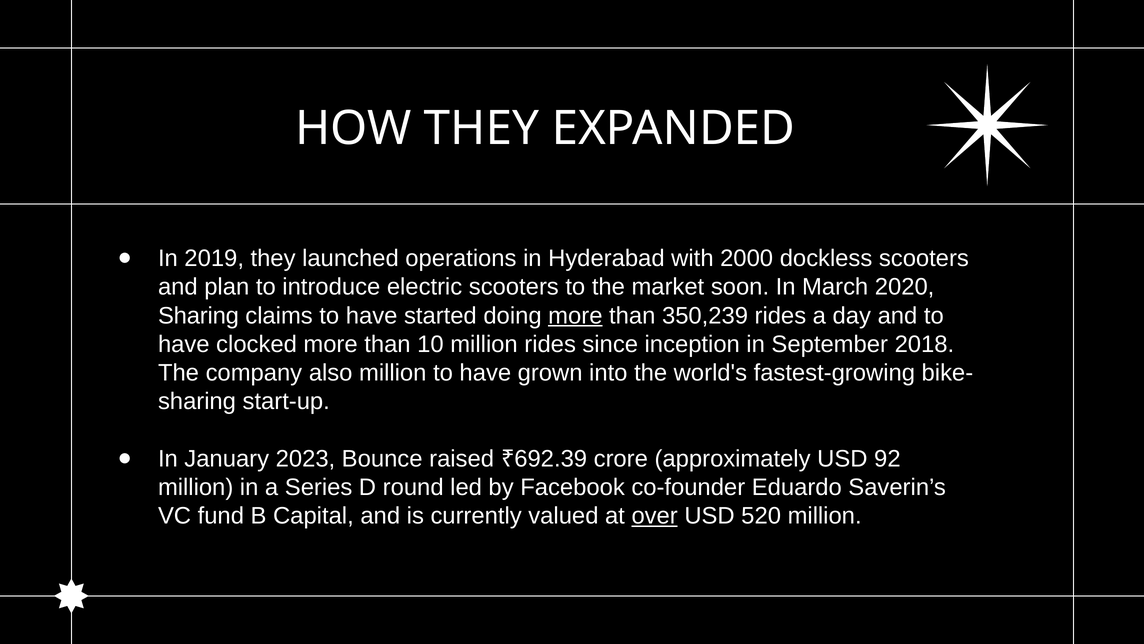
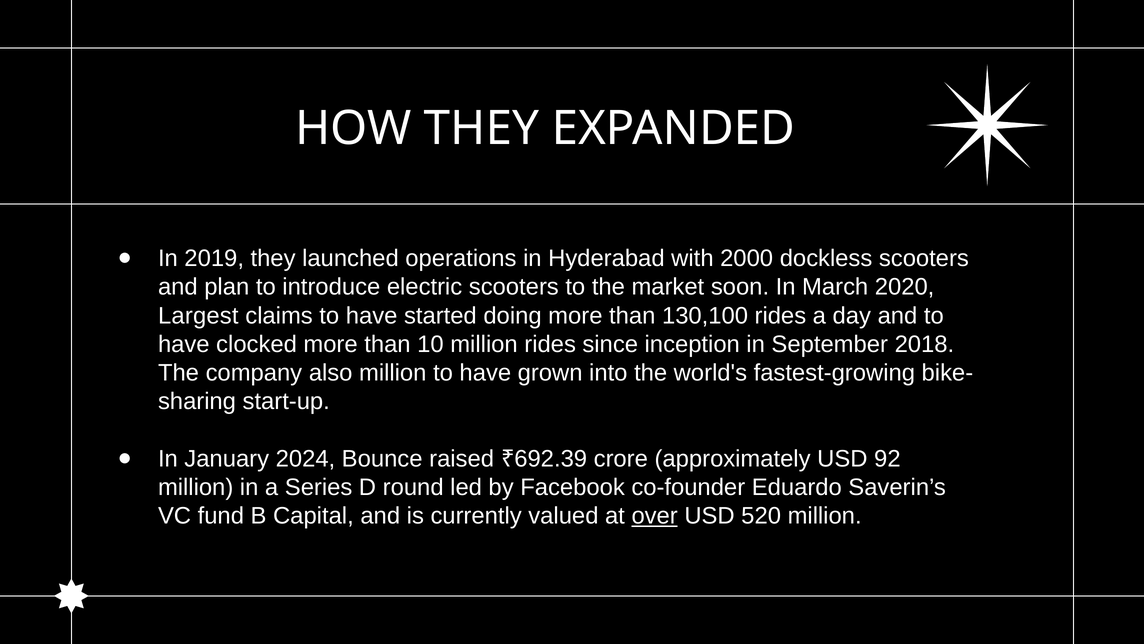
Sharing at (198, 315): Sharing -> Largest
more at (575, 315) underline: present -> none
350,239: 350,239 -> 130,100
2023: 2023 -> 2024
